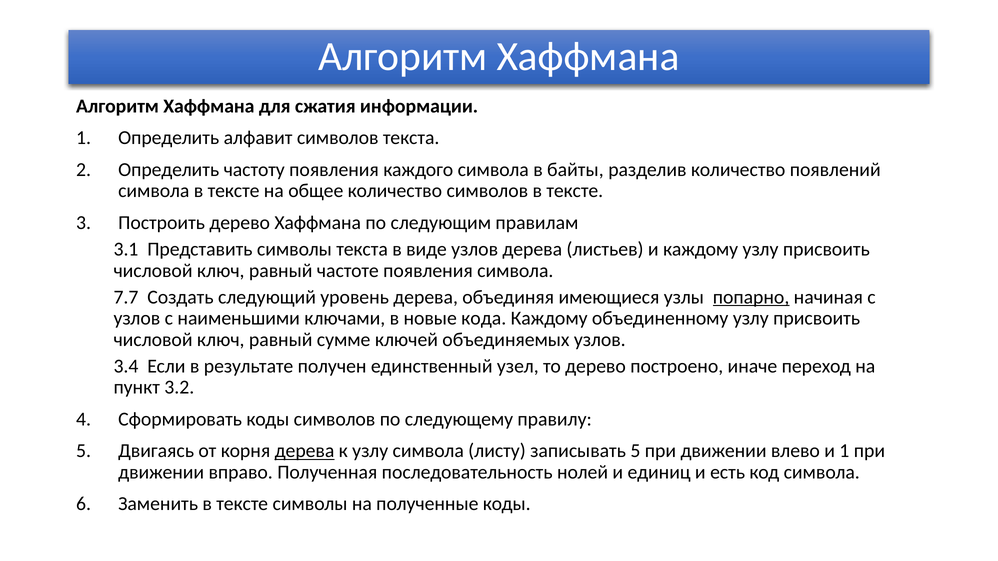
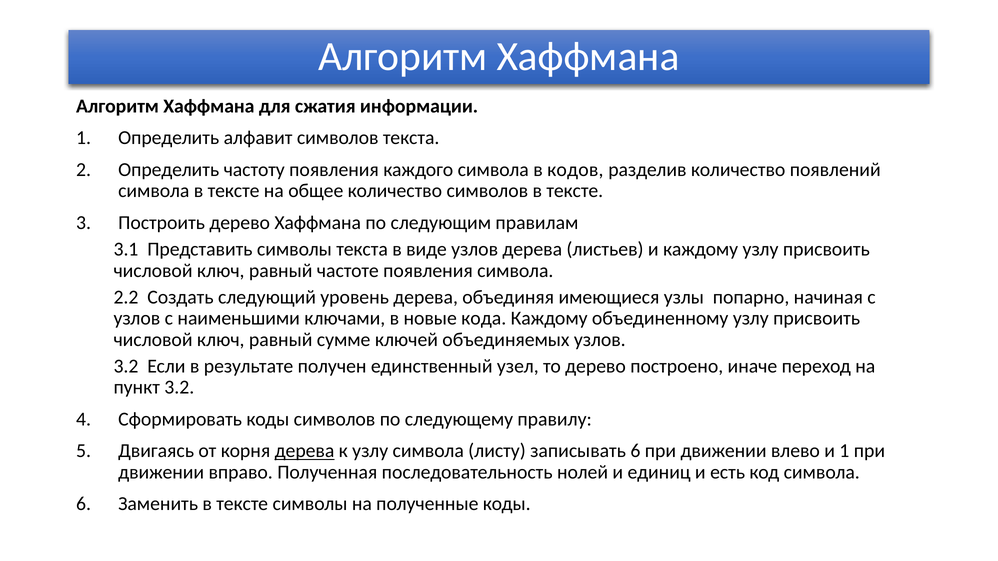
байты: байты -> кодов
7.7: 7.7 -> 2.2
попарно underline: present -> none
3.4 at (126, 366): 3.4 -> 3.2
записывать 5: 5 -> 6
